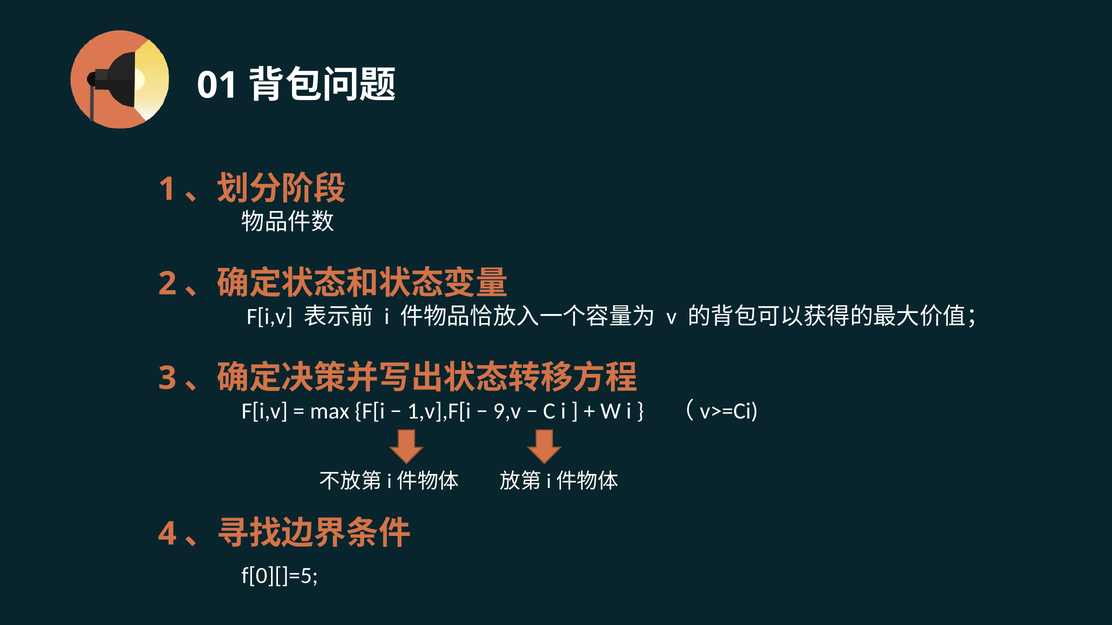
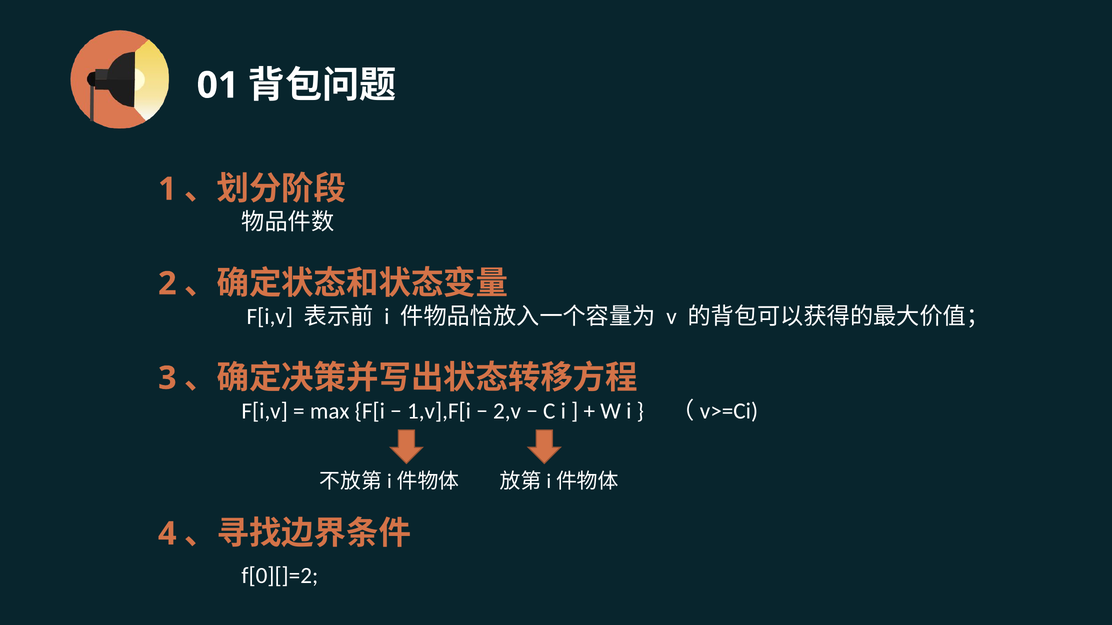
9,v: 9,v -> 2,v
f[0][]=5: f[0][]=5 -> f[0][]=2
